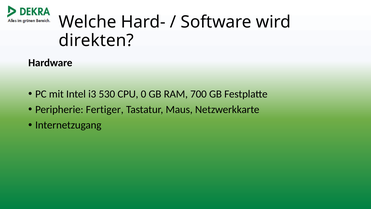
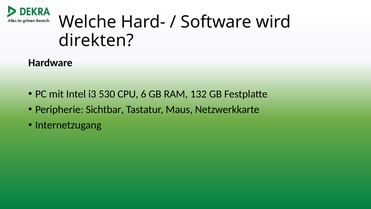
0: 0 -> 6
700: 700 -> 132
Fertiger: Fertiger -> Sichtbar
